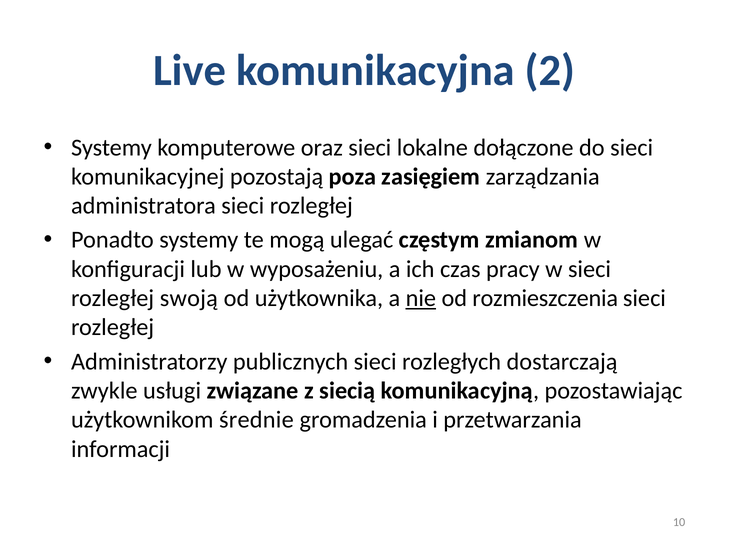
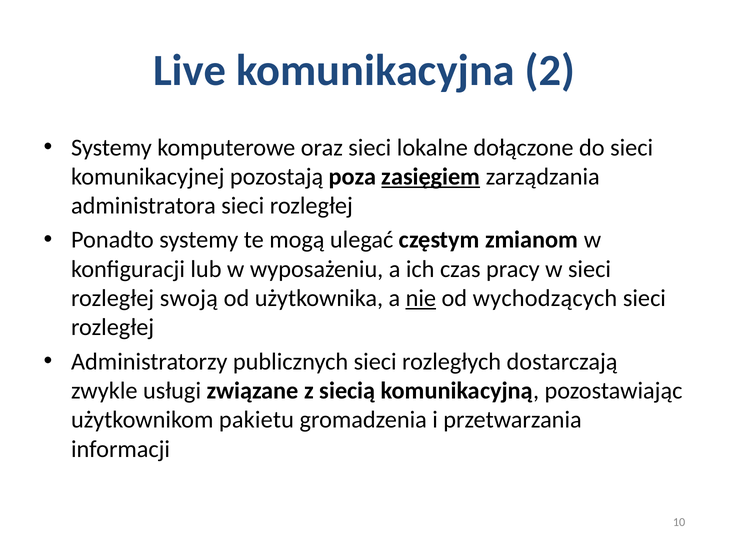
zasięgiem underline: none -> present
rozmieszczenia: rozmieszczenia -> wychodzących
średnie: średnie -> pakietu
